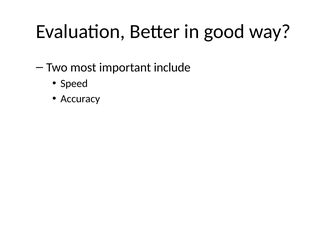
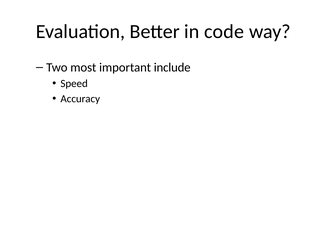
good: good -> code
